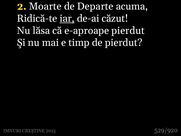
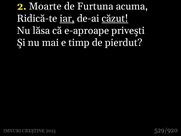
Departe: Departe -> Furtuna
căzut underline: none -> present
e-aproape pierdut: pierdut -> priveşti
